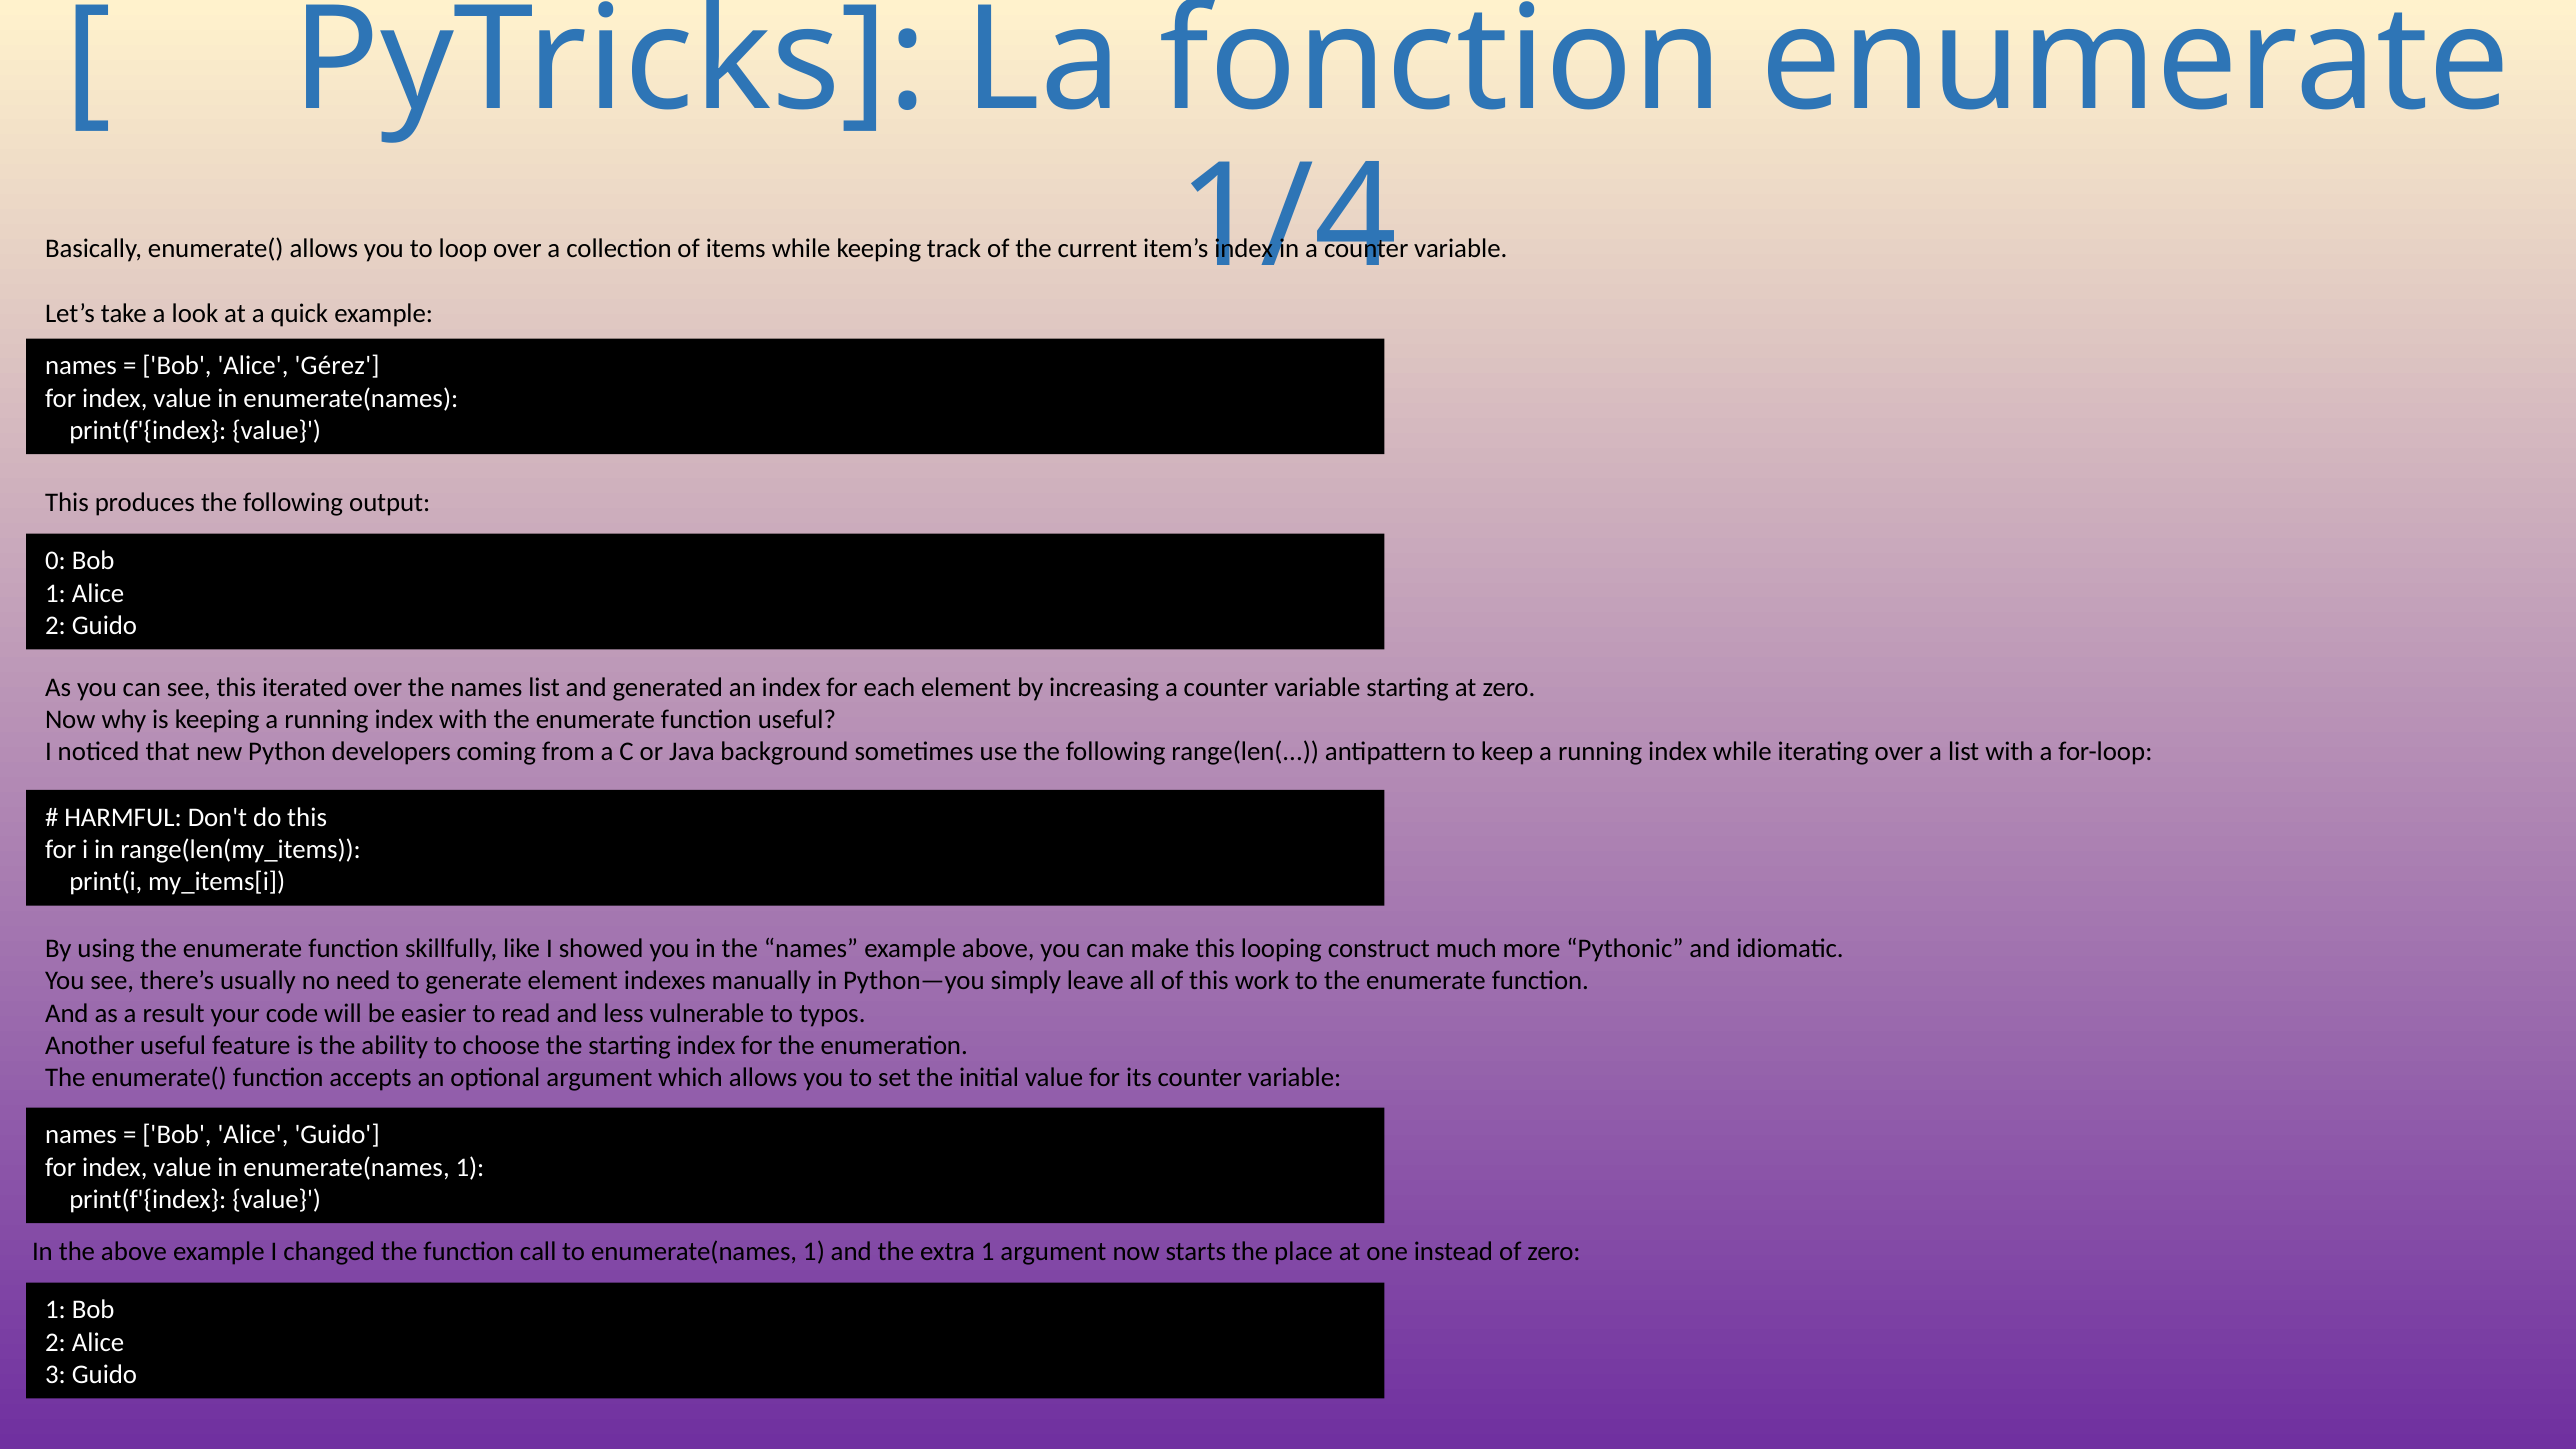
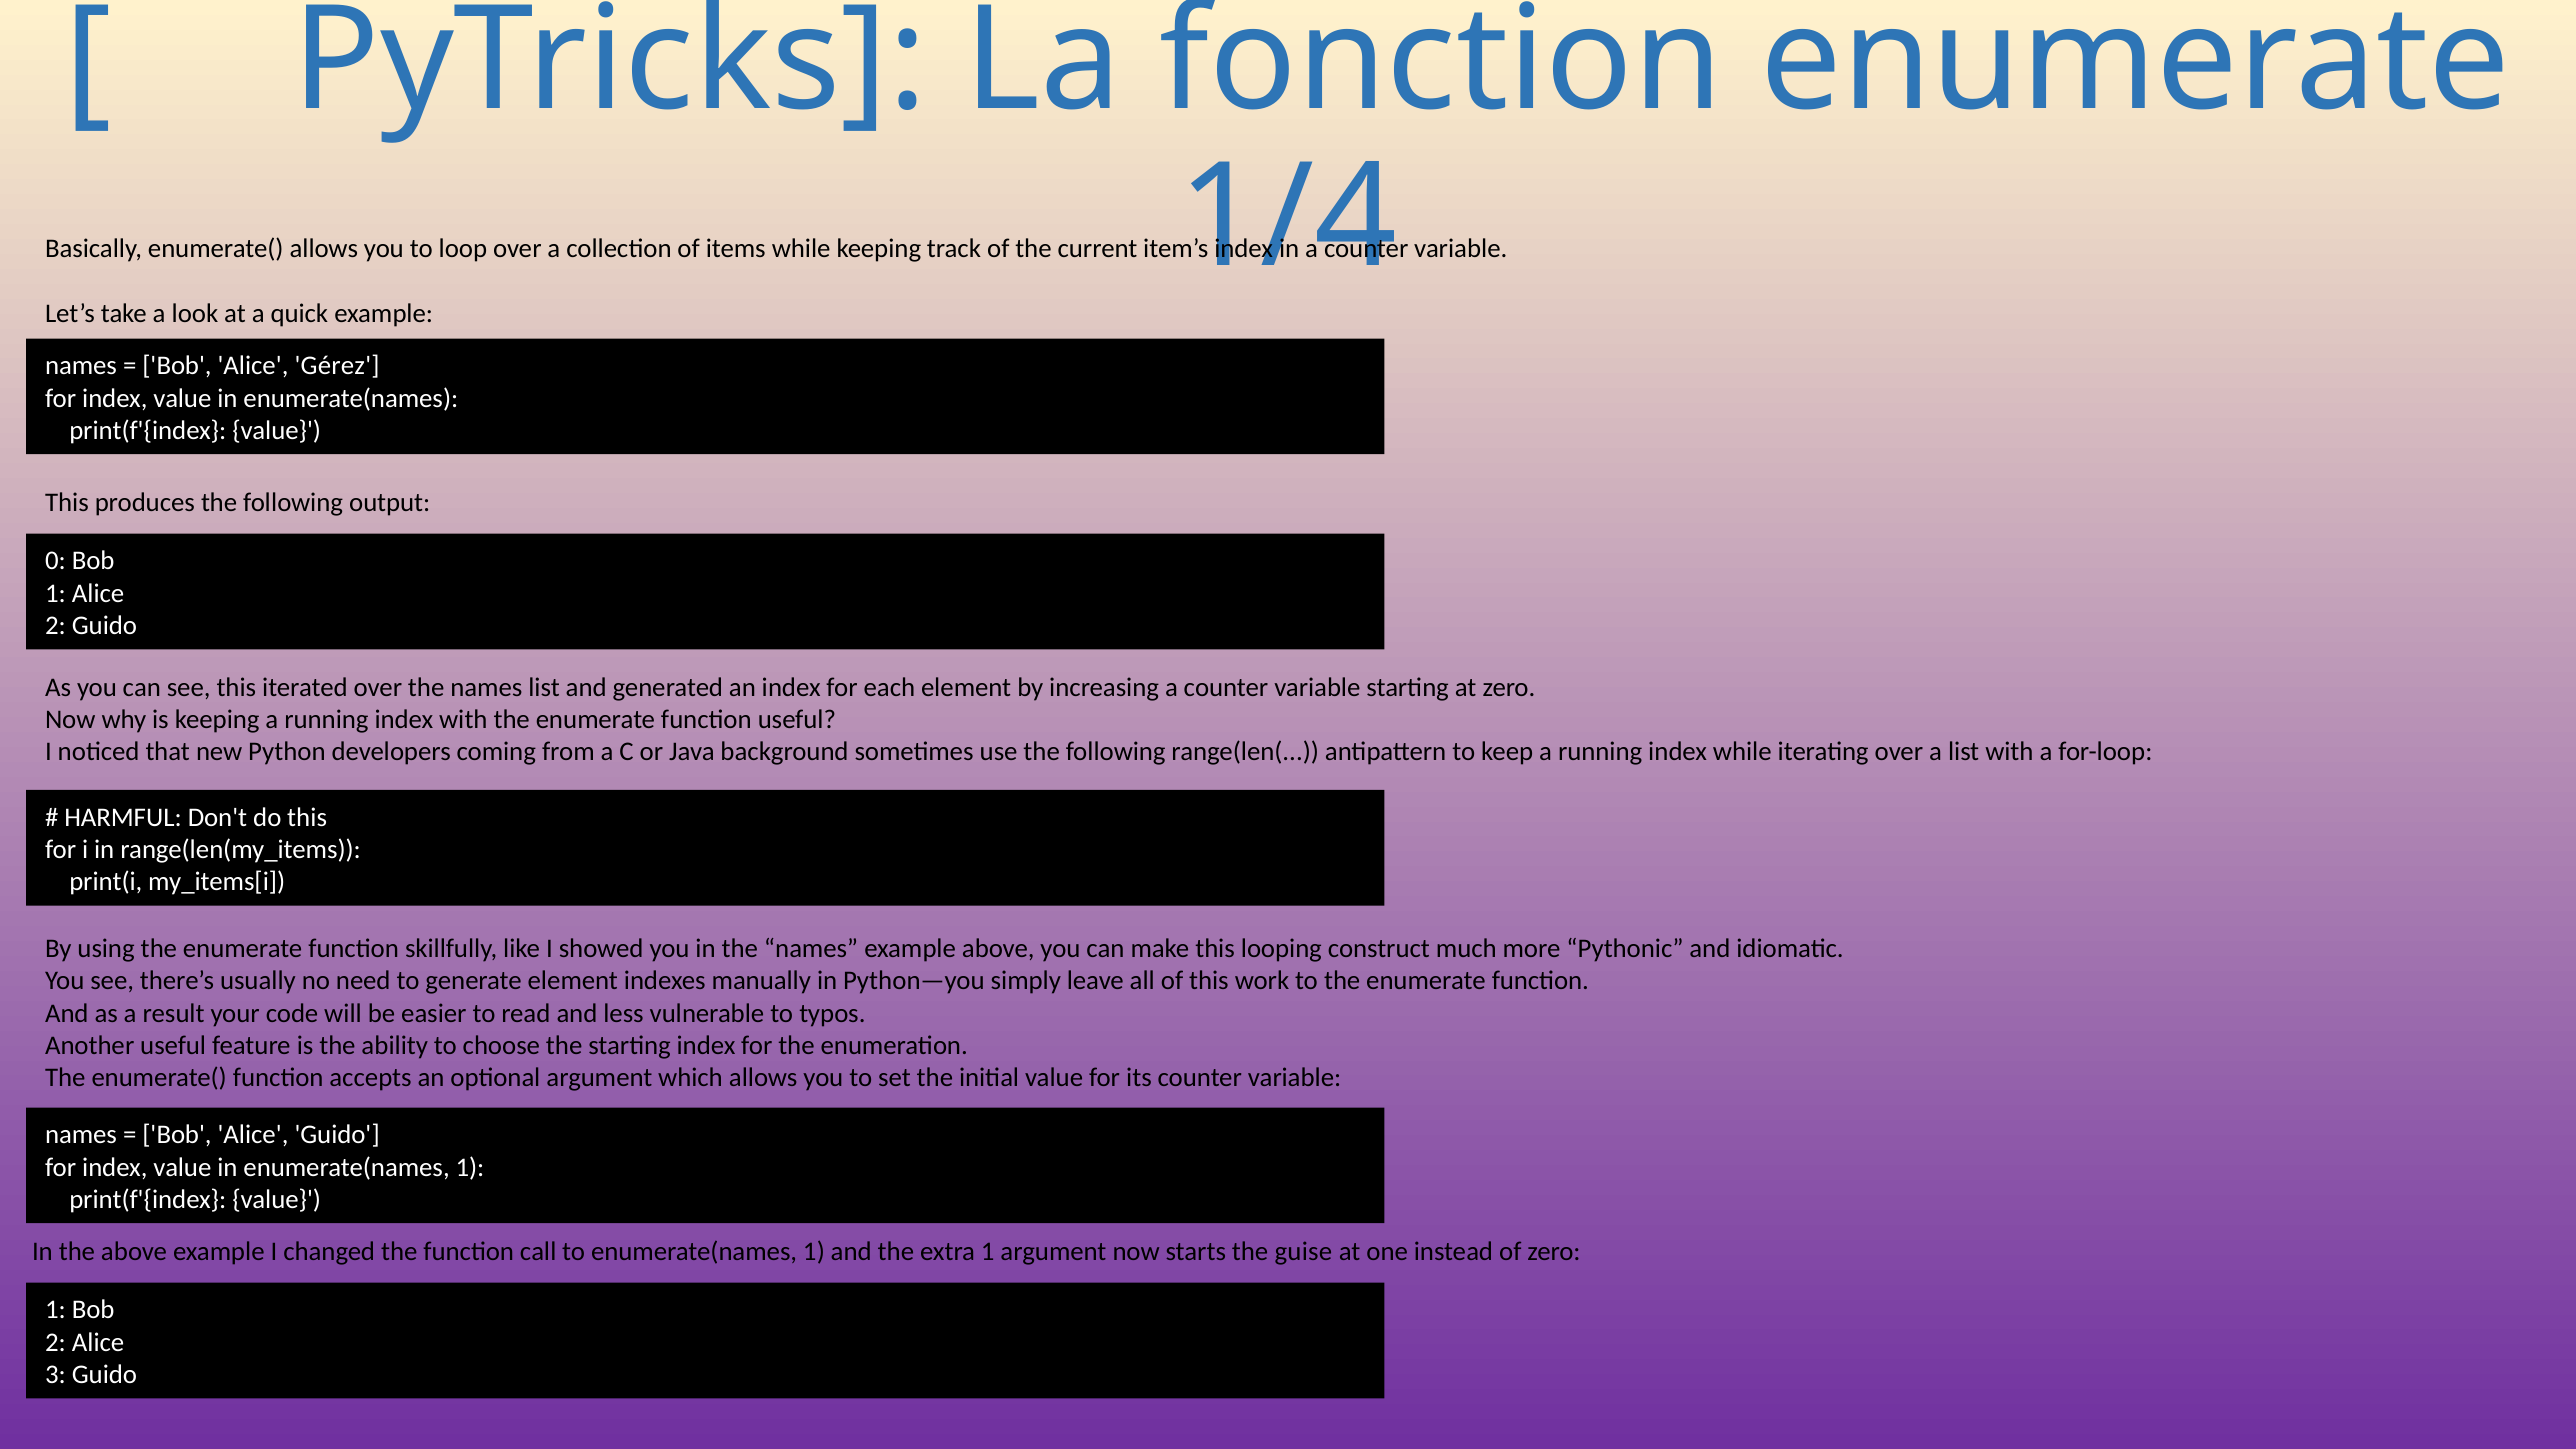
place: place -> guise
